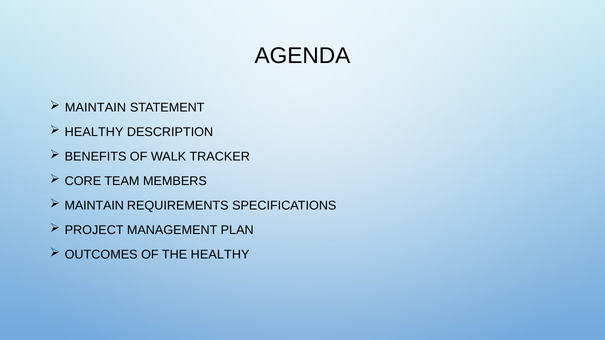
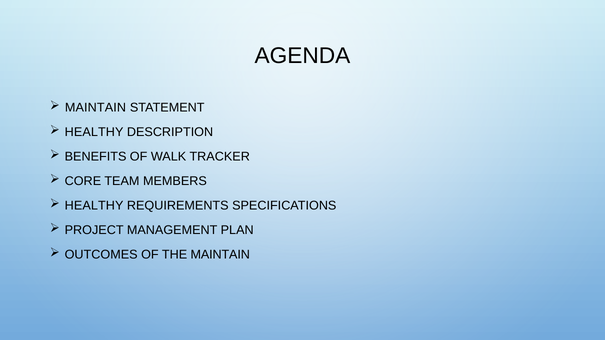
MAINTAIN at (94, 206): MAINTAIN -> HEALTHY
THE HEALTHY: HEALTHY -> MAINTAIN
